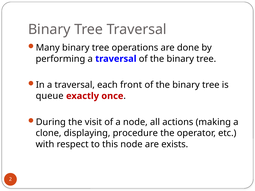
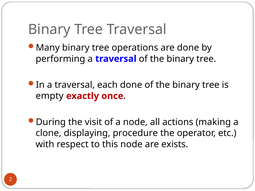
each front: front -> done
queue: queue -> empty
